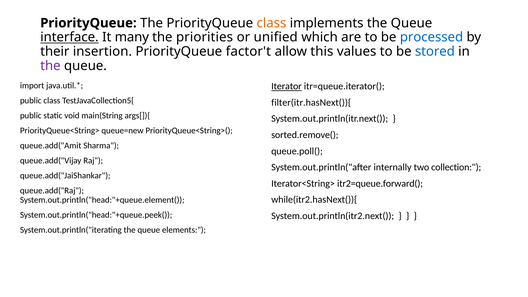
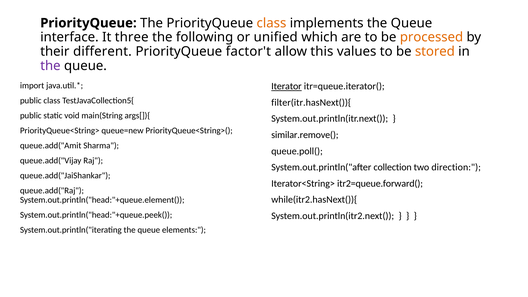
interface underline: present -> none
many: many -> three
priorities: priorities -> following
processed colour: blue -> orange
insertion: insertion -> different
stored colour: blue -> orange
sorted.remove(: sorted.remove( -> similar.remove(
internally: internally -> collection
collection: collection -> direction
